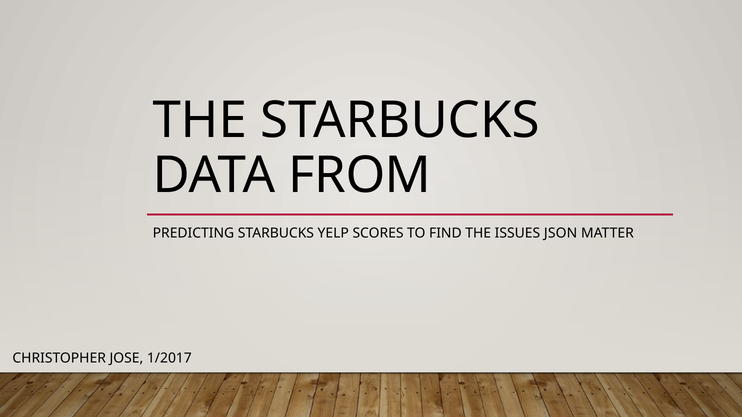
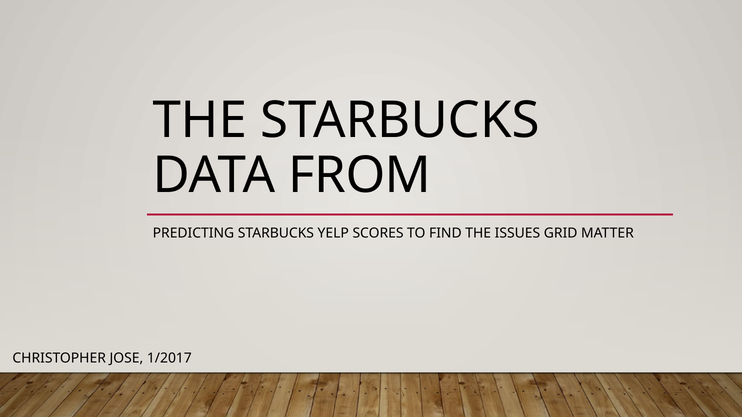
JSON: JSON -> GRID
